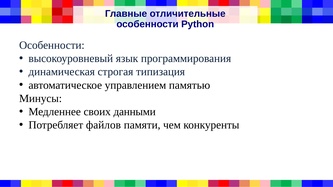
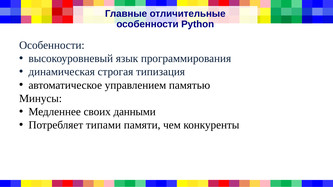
файлов: файлов -> типами
